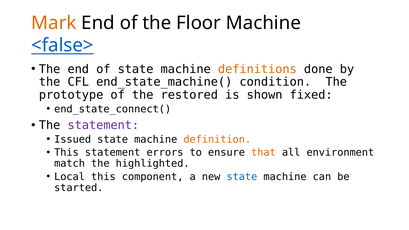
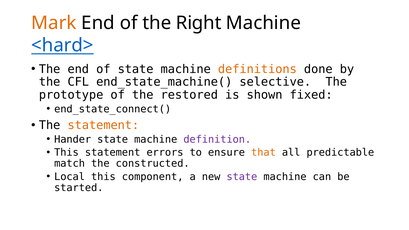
Floor: Floor -> Right
<false>: <false> -> <hard>
condition: condition -> selective
statement at (103, 125) colour: purple -> orange
Issued: Issued -> Hander
definition colour: orange -> purple
environment: environment -> predictable
highlighted: highlighted -> constructed
state at (242, 177) colour: blue -> purple
